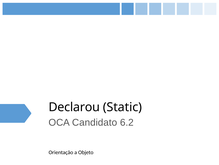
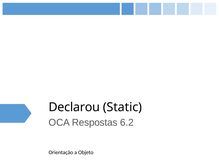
Candidato: Candidato -> Respostas
